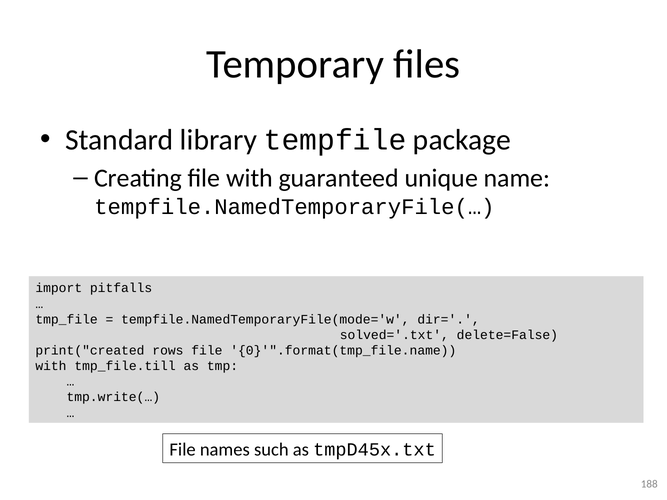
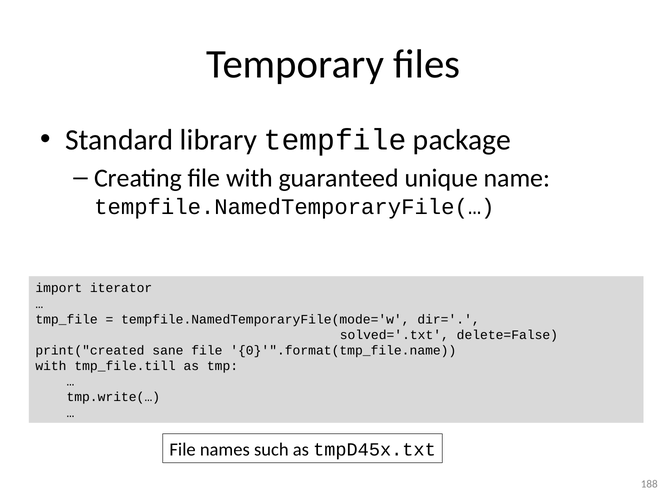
pitfalls: pitfalls -> iterator
rows: rows -> sane
